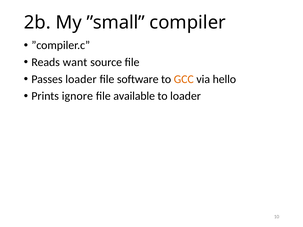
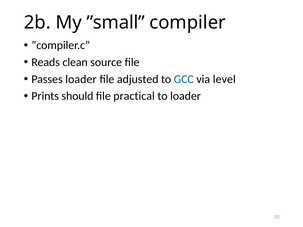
want: want -> clean
software: software -> adjusted
GCC colour: orange -> blue
hello: hello -> level
ignore: ignore -> should
available: available -> practical
